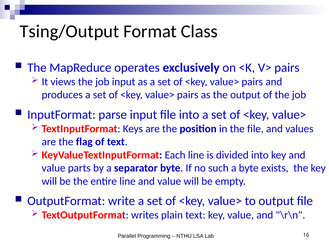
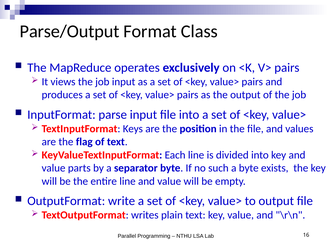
Tsing/Output: Tsing/Output -> Parse/Output
